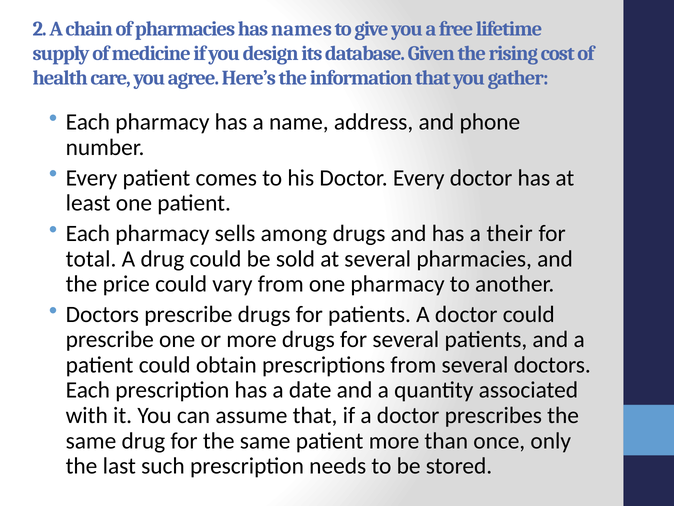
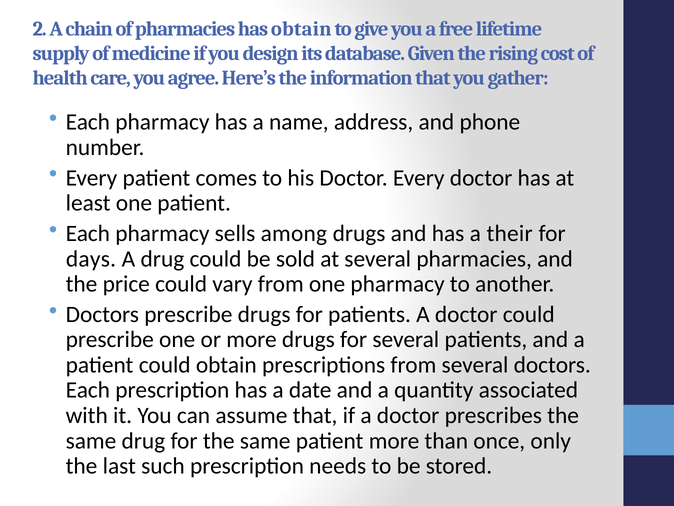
has names: names -> obtain
total: total -> days
